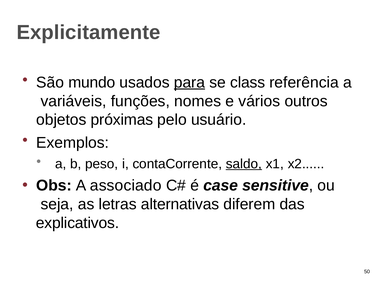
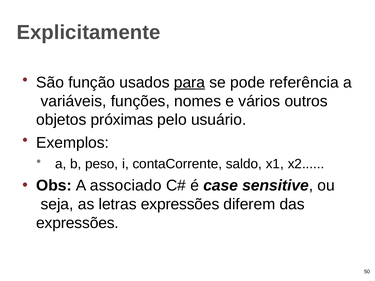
mundo: mundo -> função
class: class -> pode
saldo underline: present -> none
letras alternativas: alternativas -> expressões
explicativos at (78, 223): explicativos -> expressões
